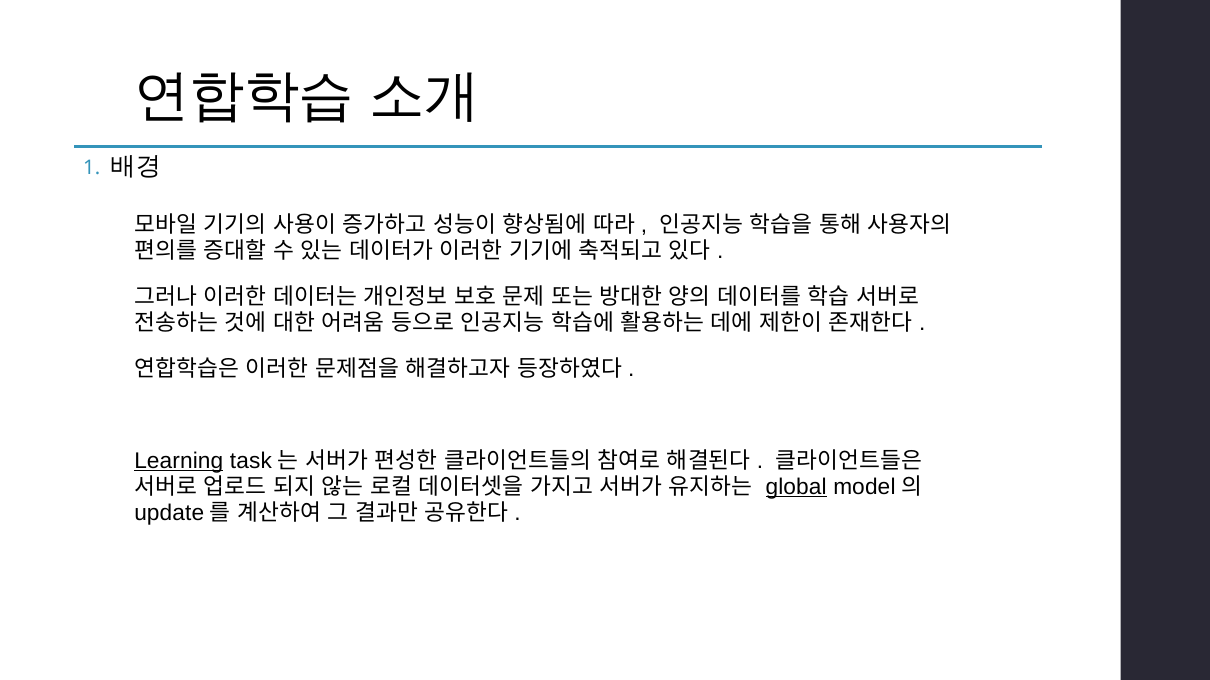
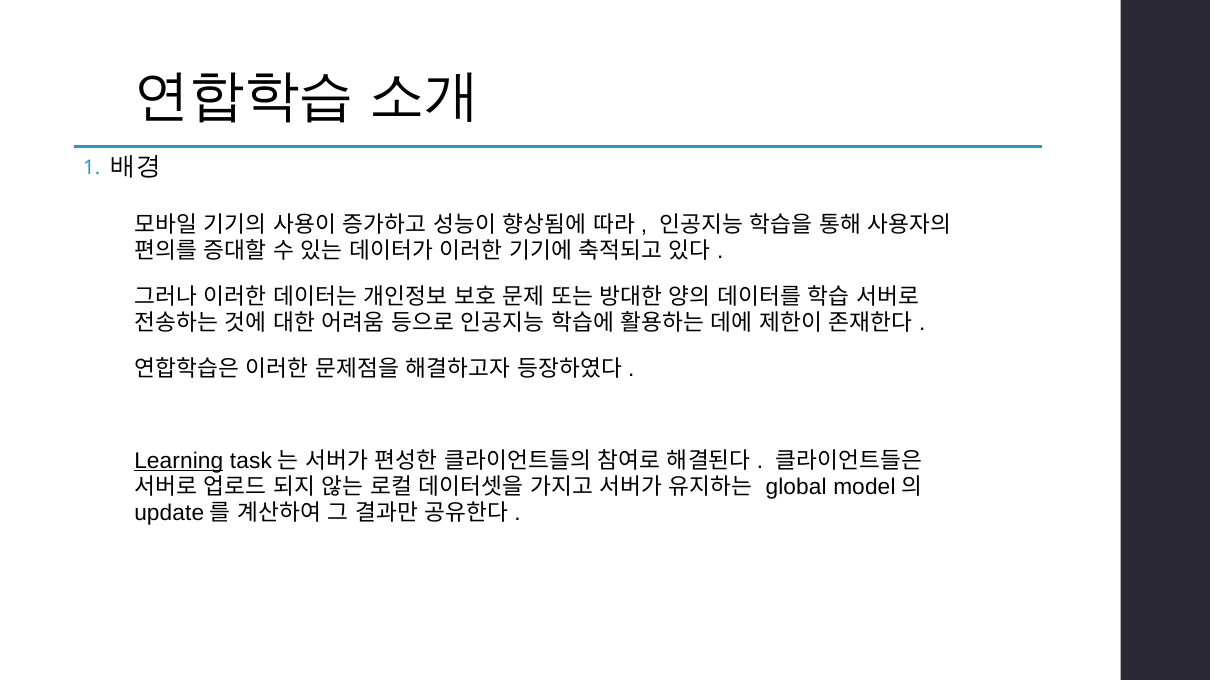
global underline: present -> none
